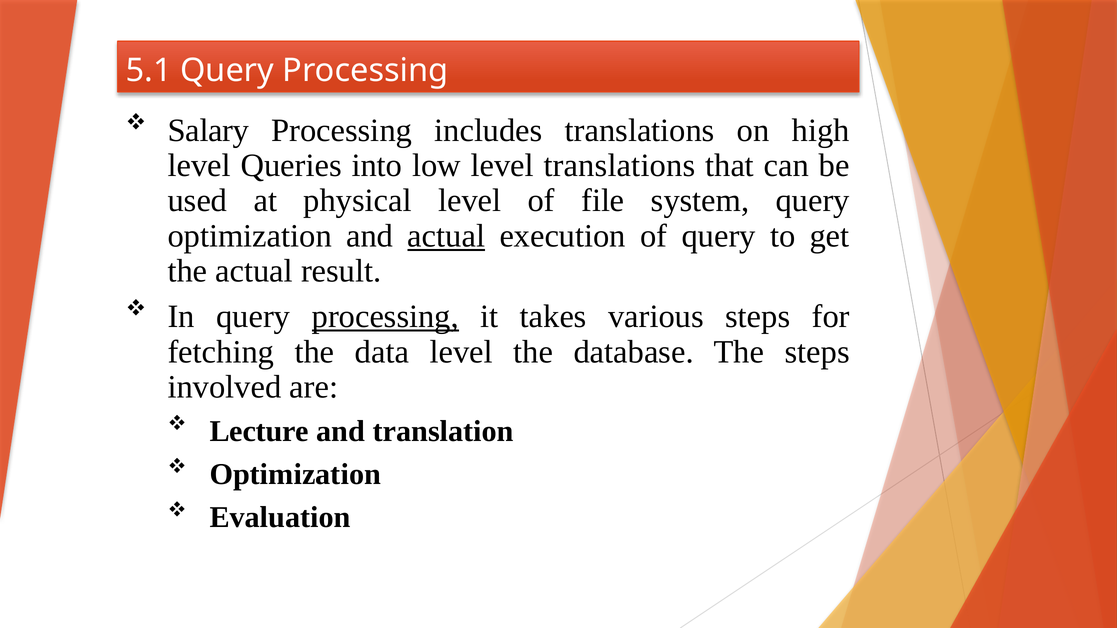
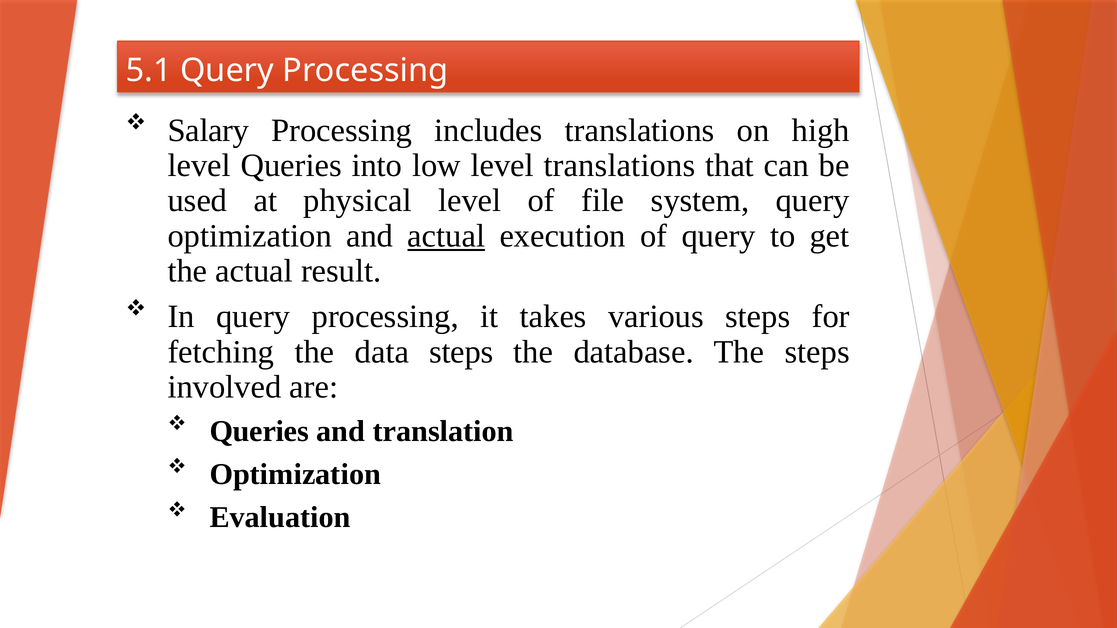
processing at (385, 317) underline: present -> none
data level: level -> steps
Lecture at (259, 431): Lecture -> Queries
